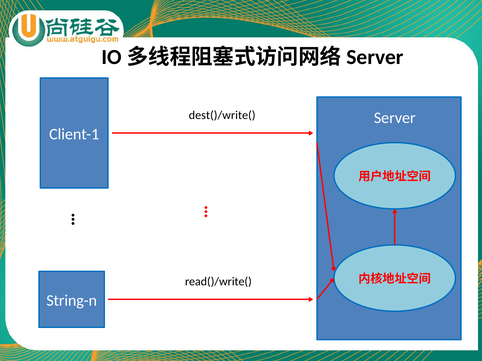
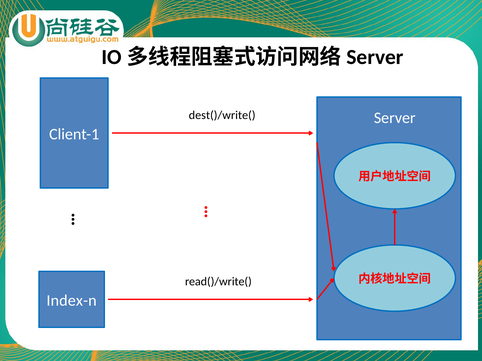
String-n: String-n -> Index-n
